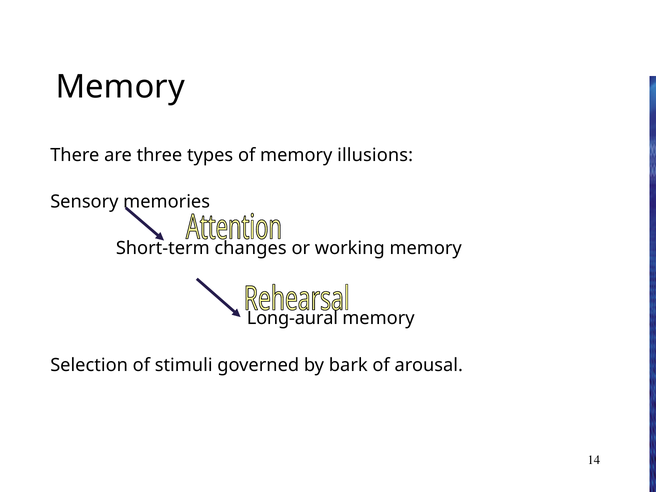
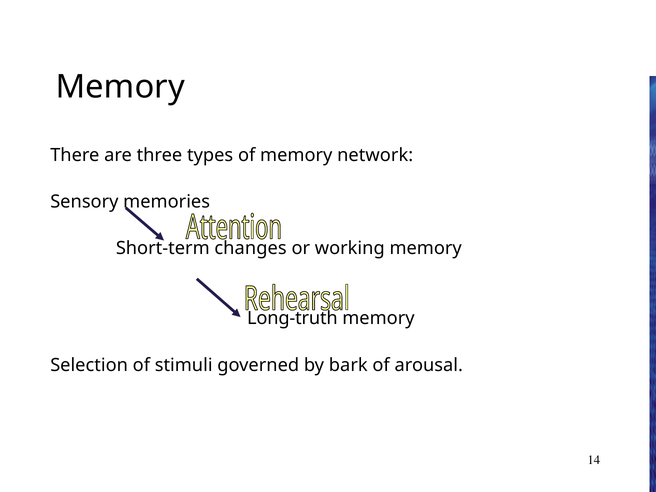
illusions: illusions -> network
Long-aural: Long-aural -> Long-truth
